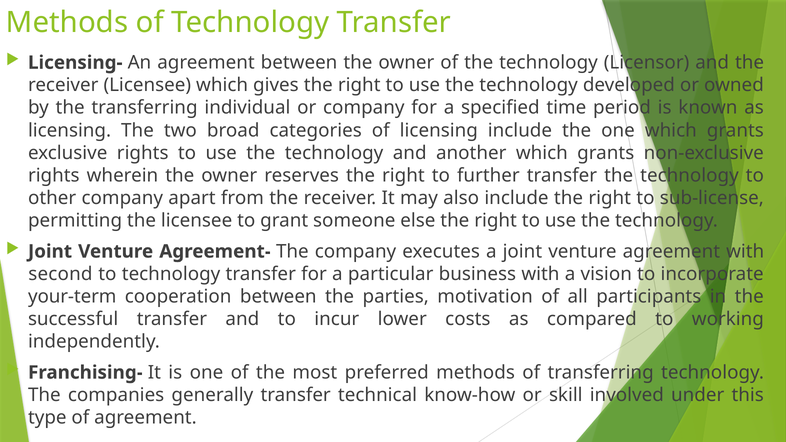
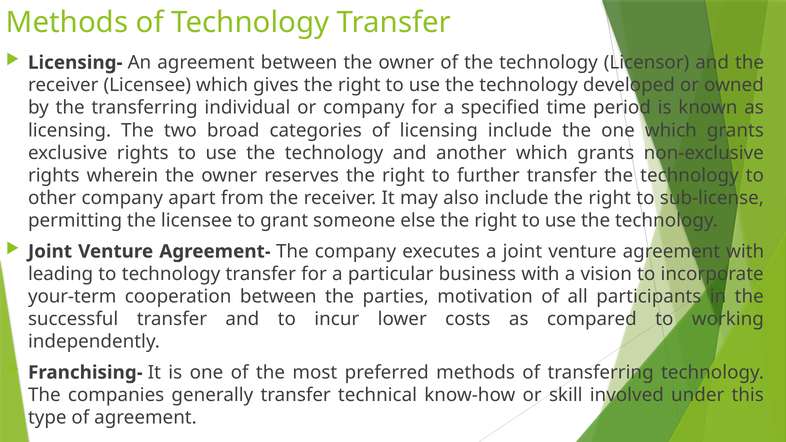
second: second -> leading
